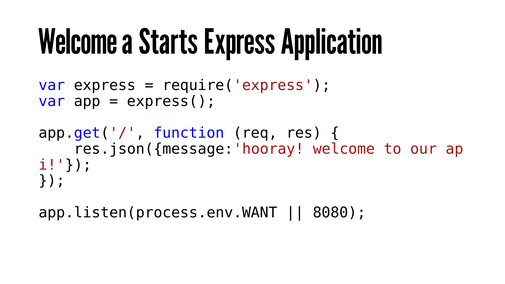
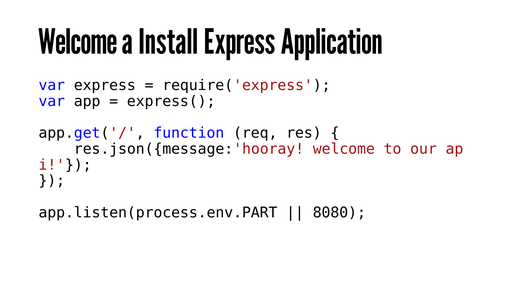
Starts: Starts -> Install
app.listen(process.env.WANT: app.listen(process.env.WANT -> app.listen(process.env.PART
